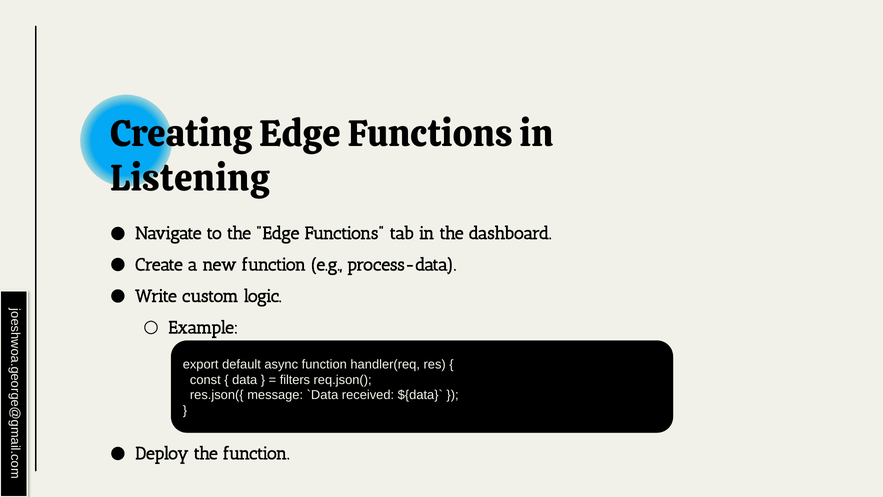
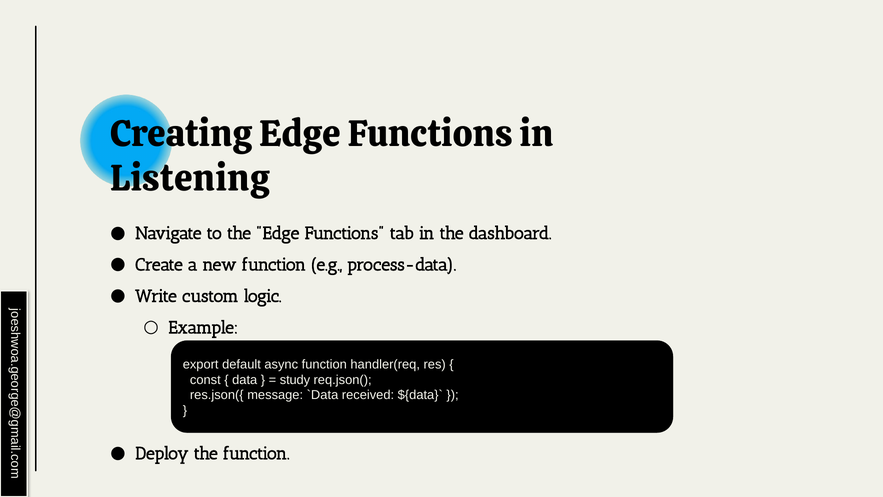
filters: filters -> study
